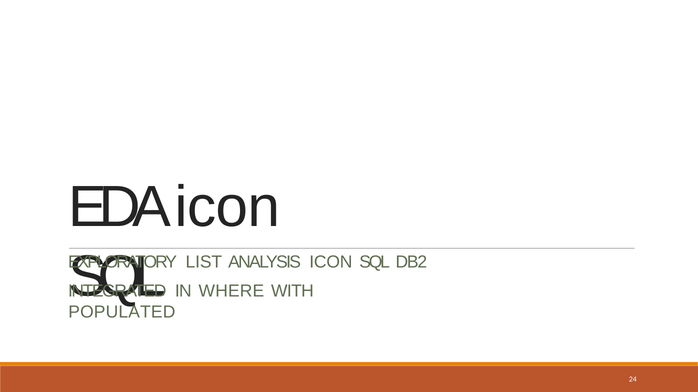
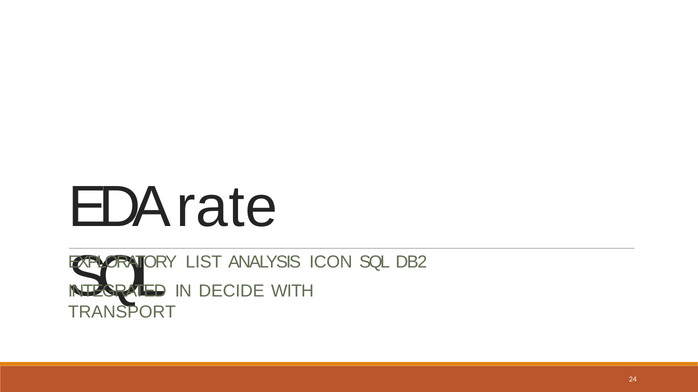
EDA icon: icon -> rate
WHERE: WHERE -> DECIDE
POPULATED: POPULATED -> TRANSPORT
